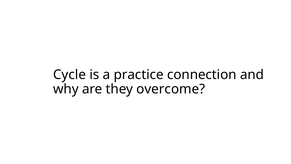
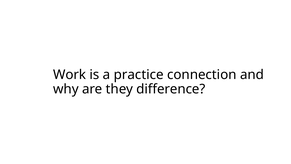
Cycle: Cycle -> Work
overcome: overcome -> difference
